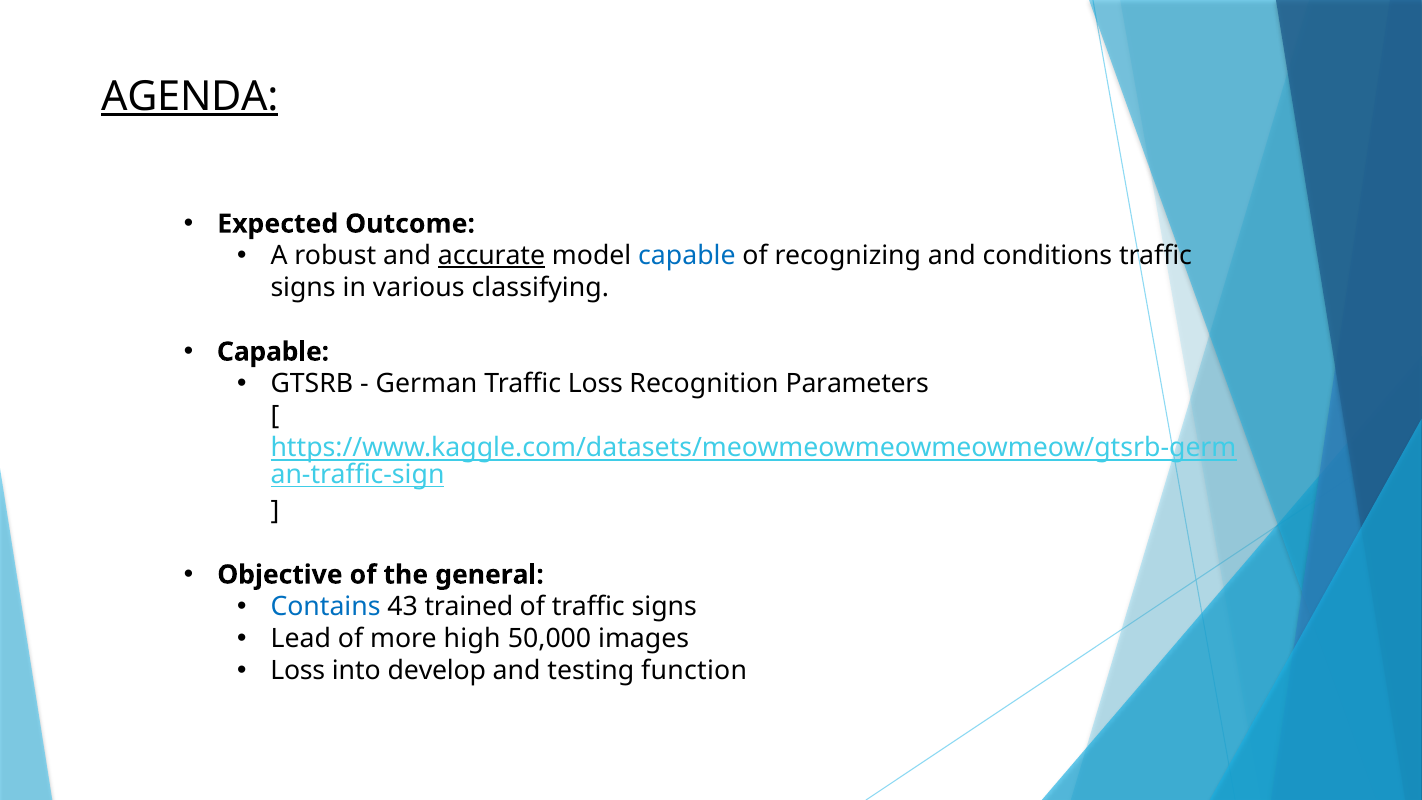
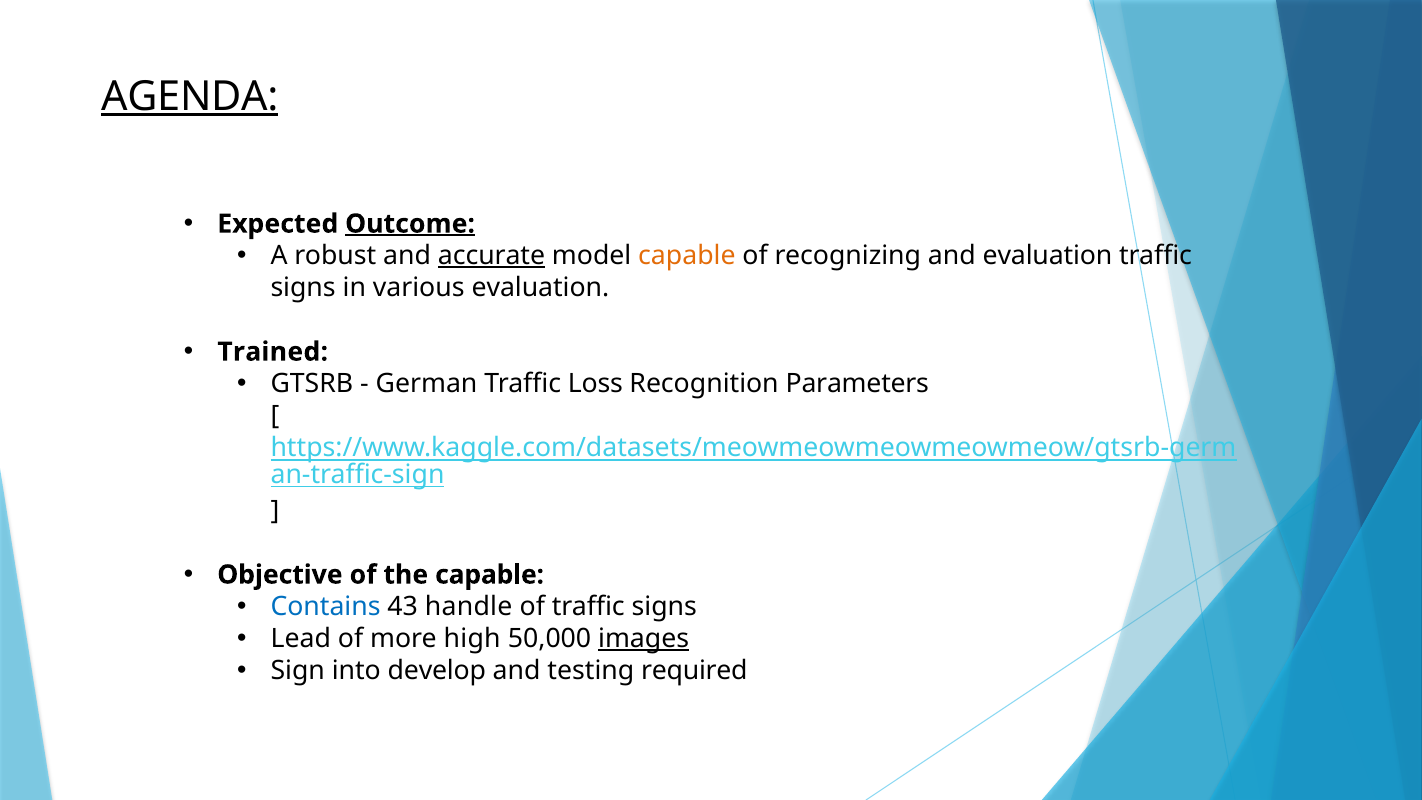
Outcome underline: none -> present
capable at (687, 256) colour: blue -> orange
and conditions: conditions -> evaluation
various classifying: classifying -> evaluation
Capable at (273, 352): Capable -> Trained
the general: general -> capable
trained: trained -> handle
images underline: none -> present
Loss at (298, 671): Loss -> Sign
function: function -> required
